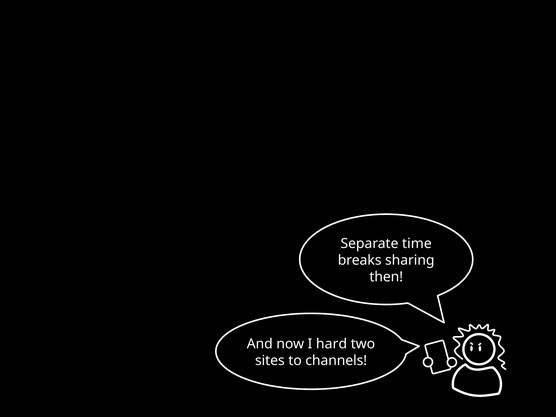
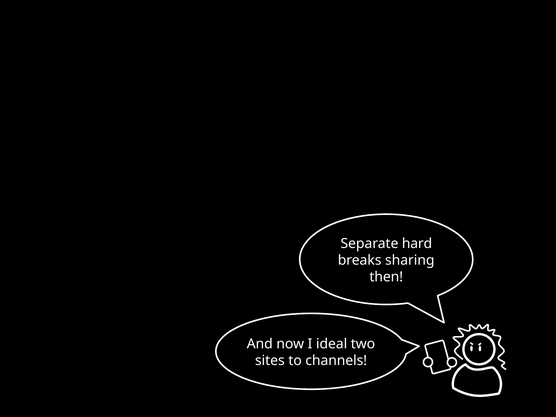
time: time -> hard
hard: hard -> ideal
